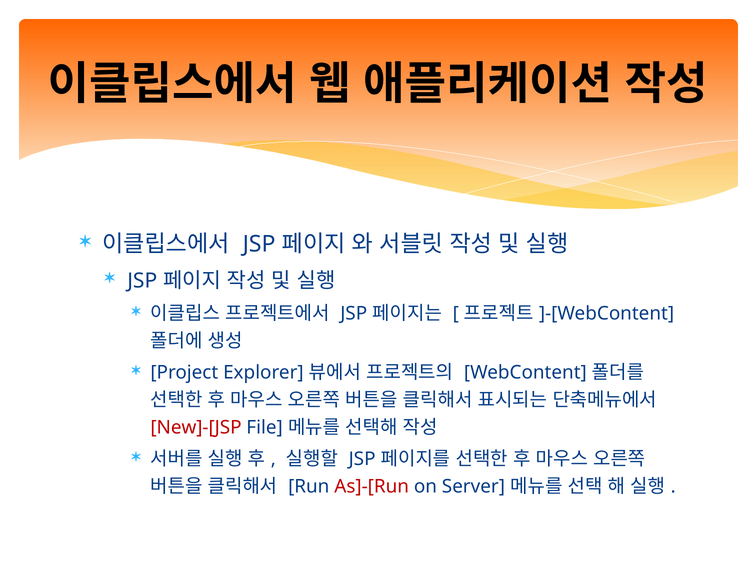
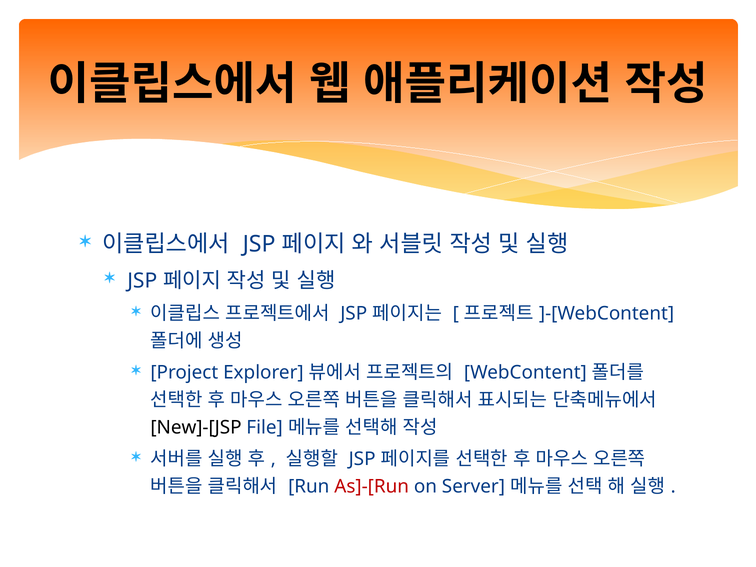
New]-[JSP colour: red -> black
